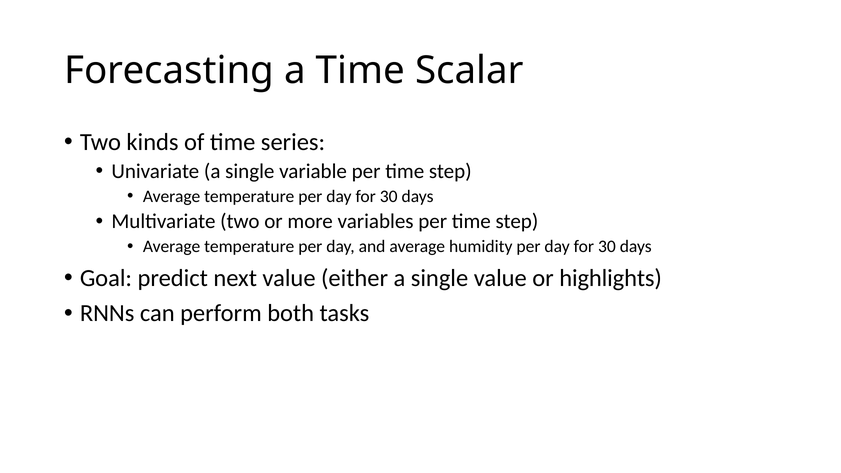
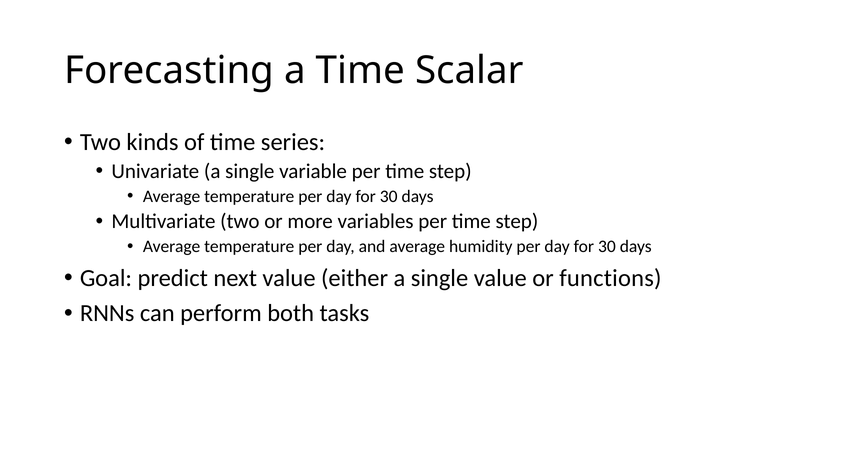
highlights: highlights -> functions
